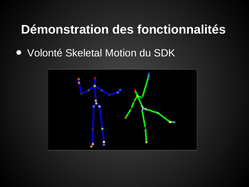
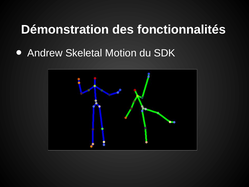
Volonté: Volonté -> Andrew
